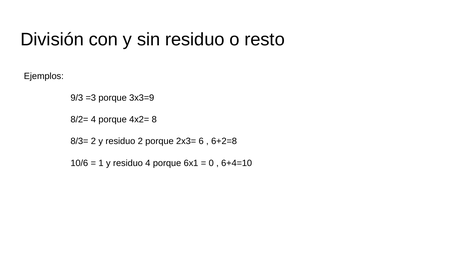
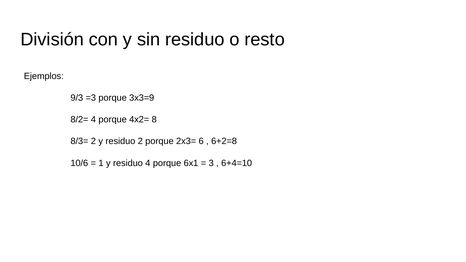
0: 0 -> 3
